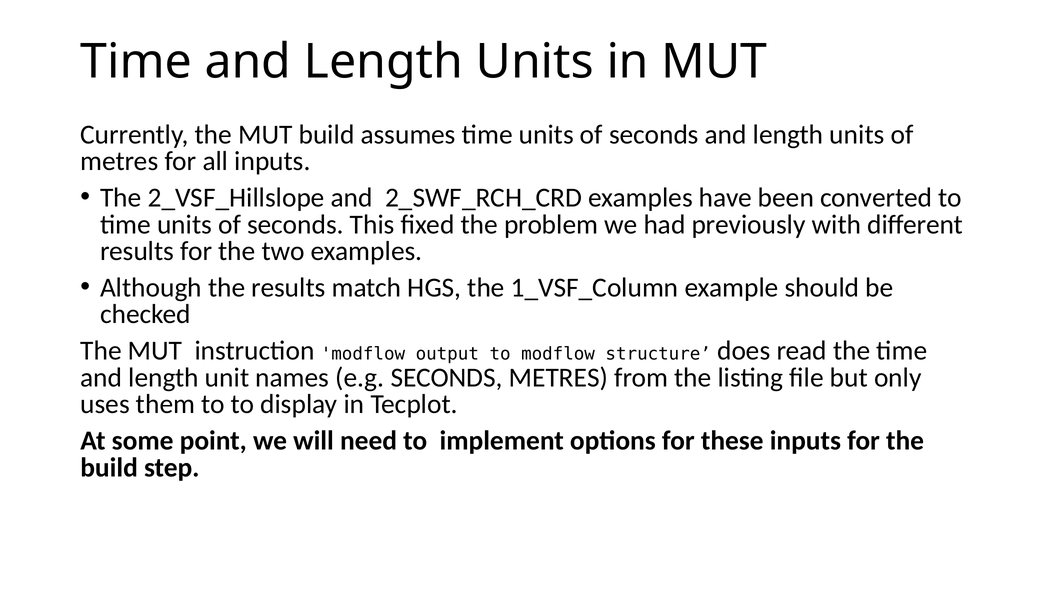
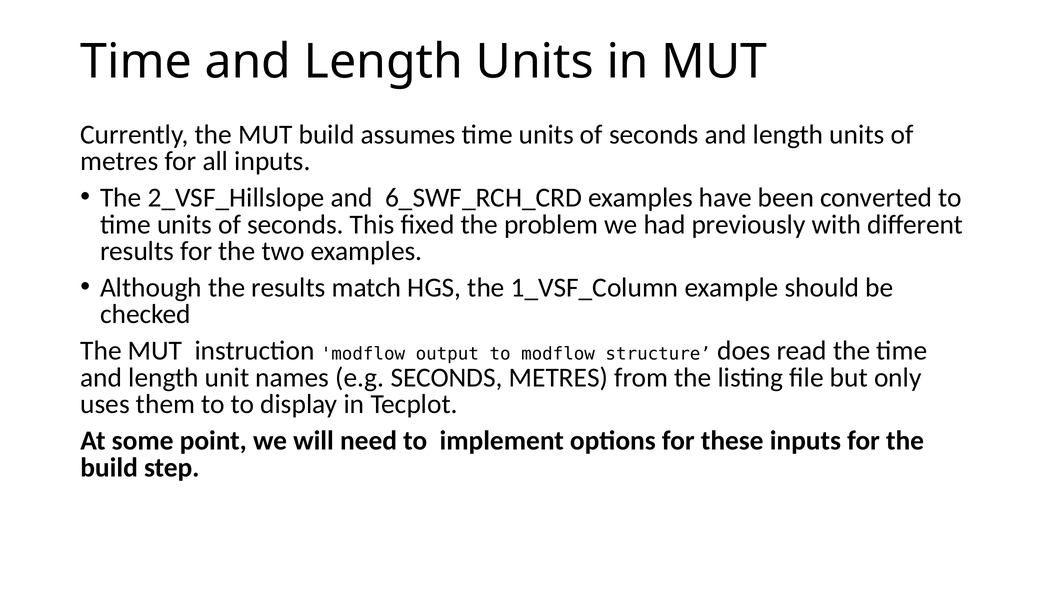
2_SWF_RCH_CRD: 2_SWF_RCH_CRD -> 6_SWF_RCH_CRD
